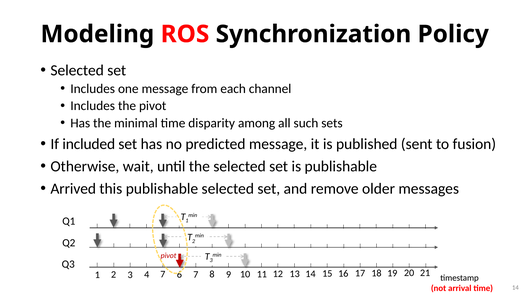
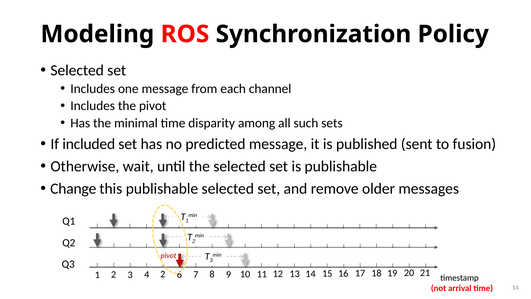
Arrived: Arrived -> Change
4 7: 7 -> 2
